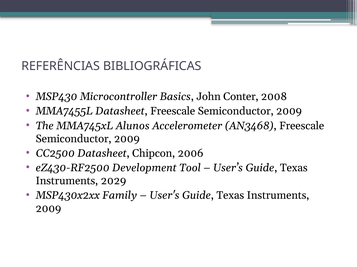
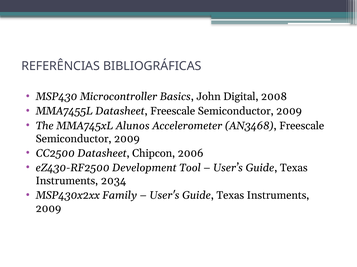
Conter: Conter -> Digital
2029: 2029 -> 2034
